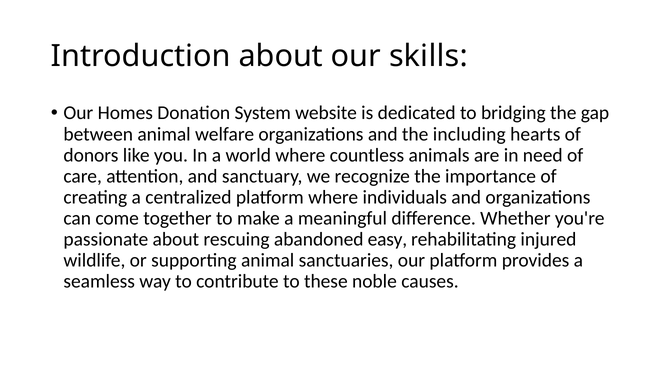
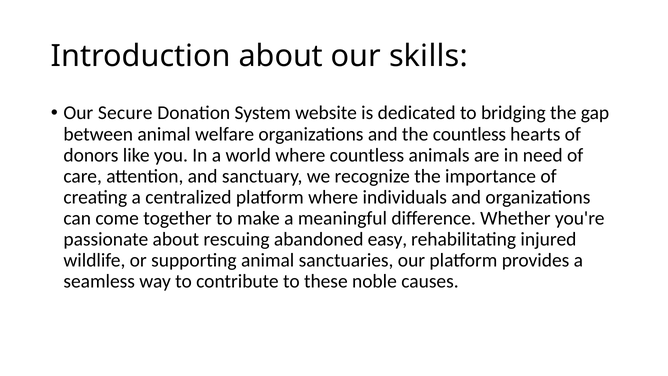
Homes: Homes -> Secure
the including: including -> countless
